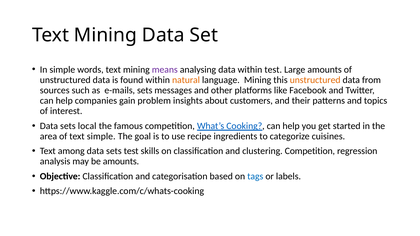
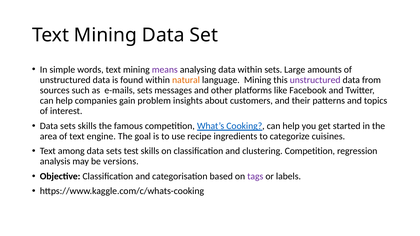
within test: test -> sets
unstructured at (315, 80) colour: orange -> purple
sets local: local -> skills
text simple: simple -> engine
be amounts: amounts -> versions
tags colour: blue -> purple
